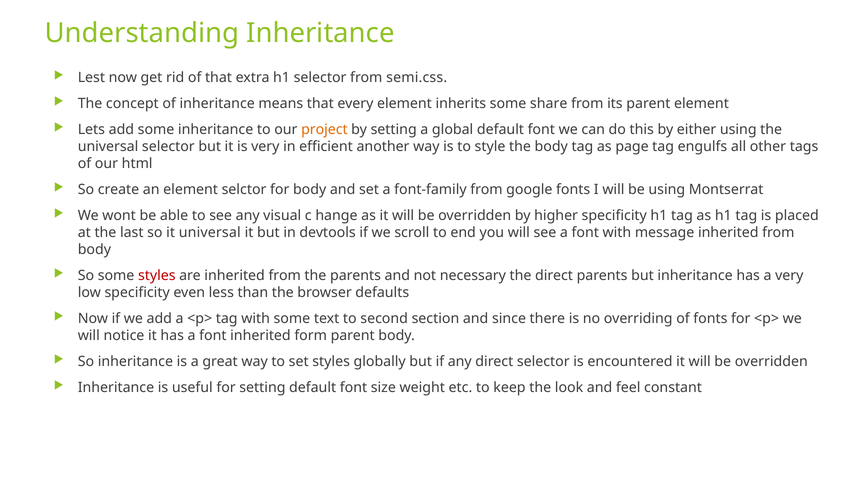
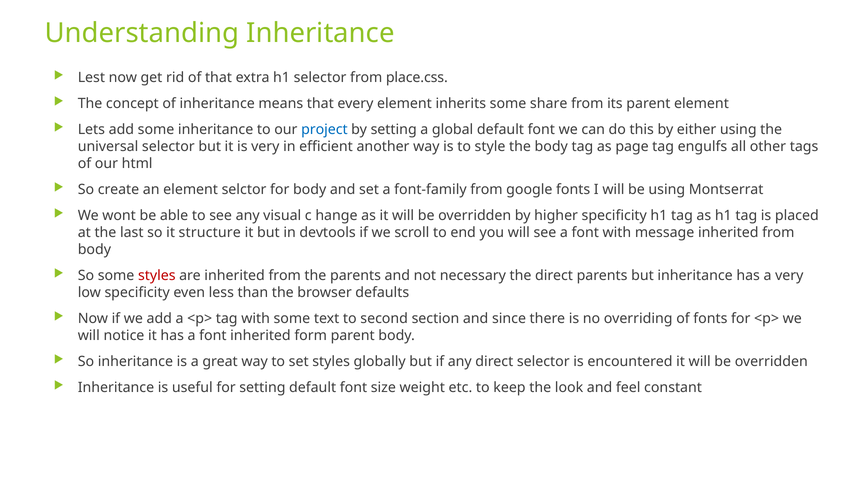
semi.css: semi.css -> place.css
project colour: orange -> blue
it universal: universal -> structure
